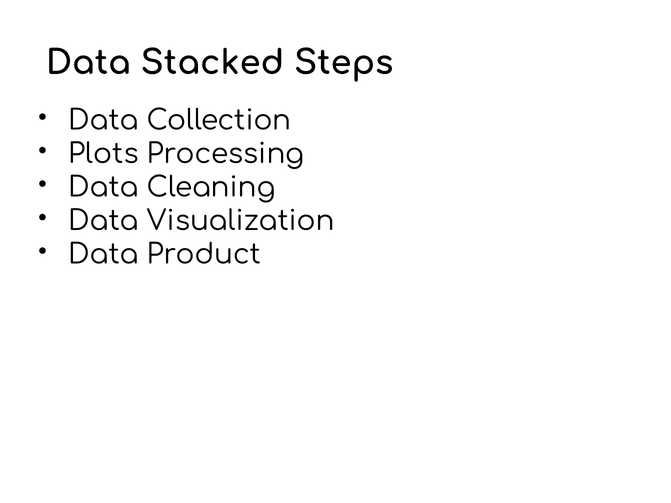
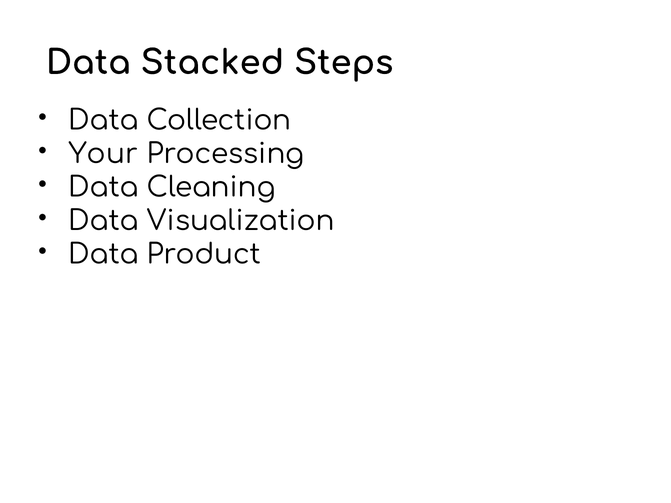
Plots: Plots -> Your
